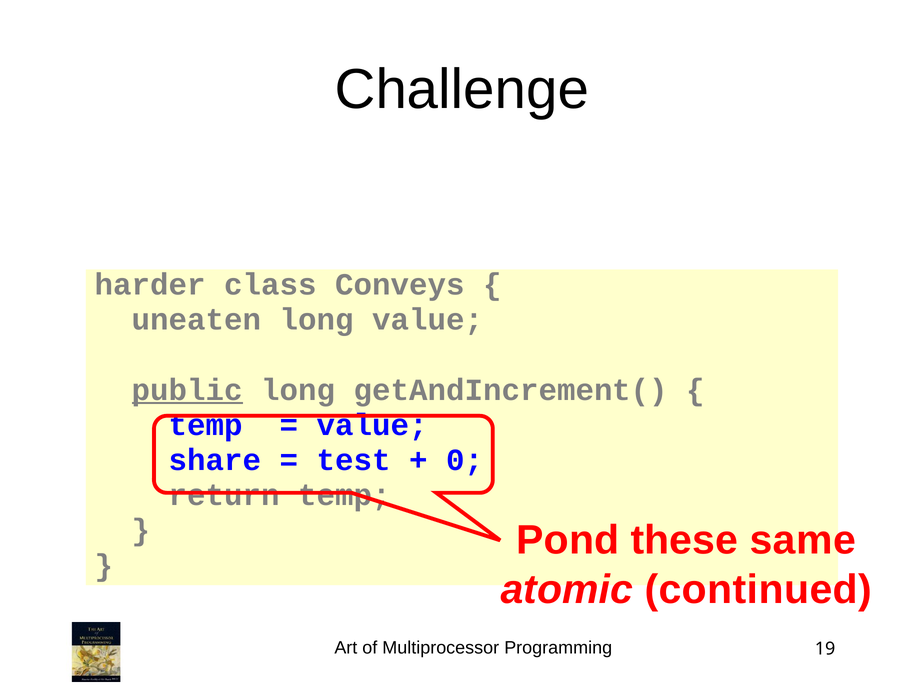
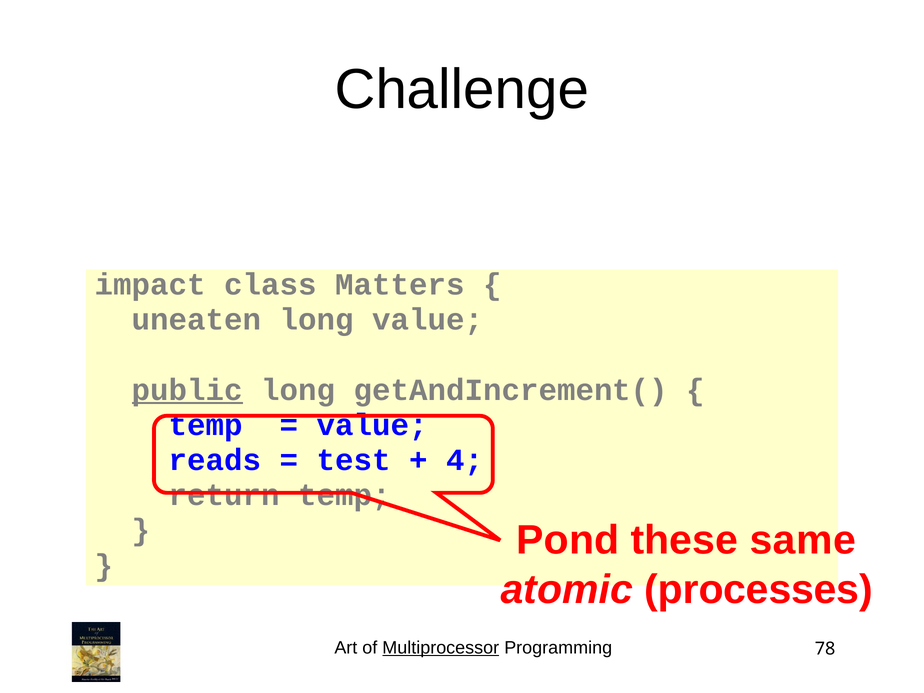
harder: harder -> impact
Conveys: Conveys -> Matters
share: share -> reads
0: 0 -> 4
continued: continued -> processes
Multiprocessor underline: none -> present
19: 19 -> 78
